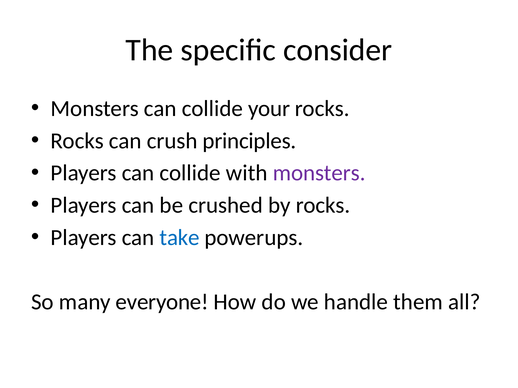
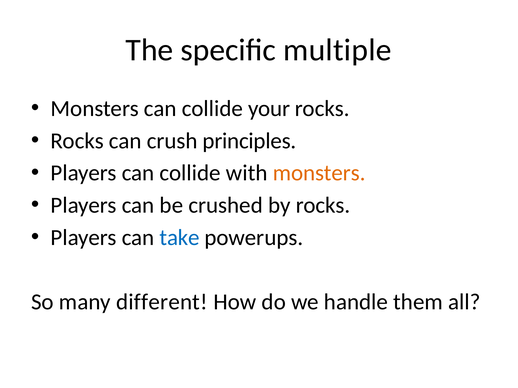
consider: consider -> multiple
monsters at (319, 173) colour: purple -> orange
everyone: everyone -> different
